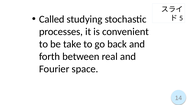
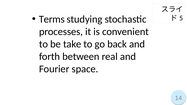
Called: Called -> Terms
